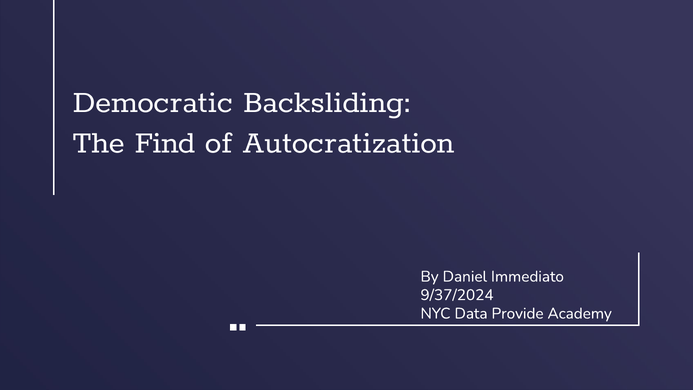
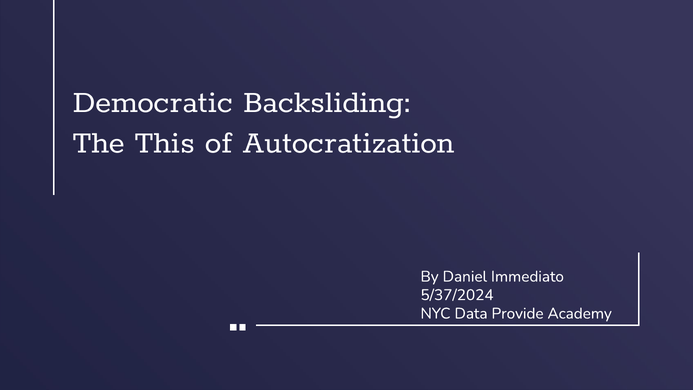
Find: Find -> This
9/37/2024: 9/37/2024 -> 5/37/2024
